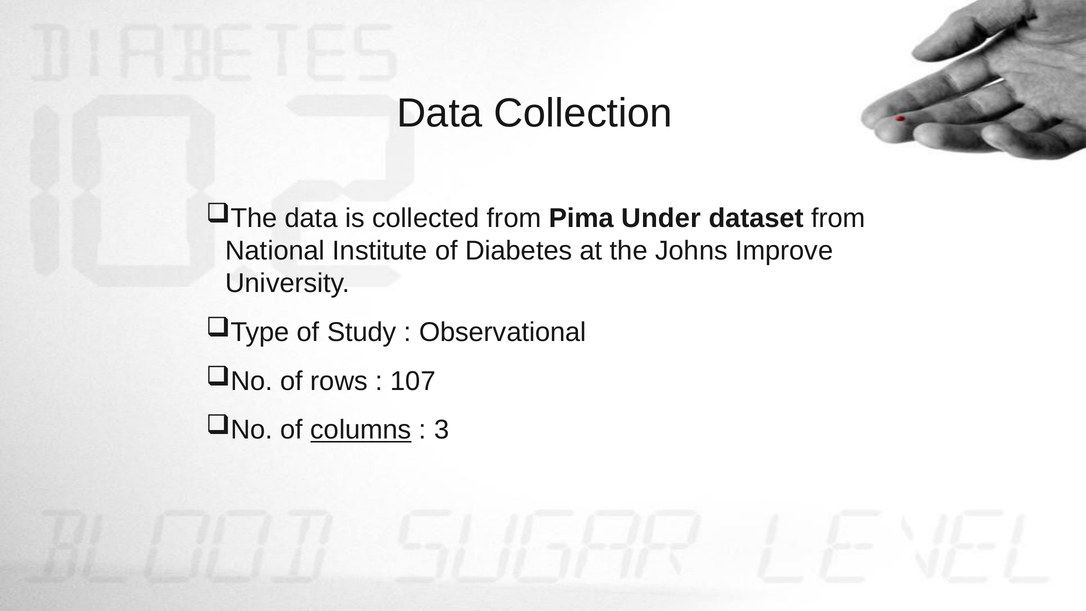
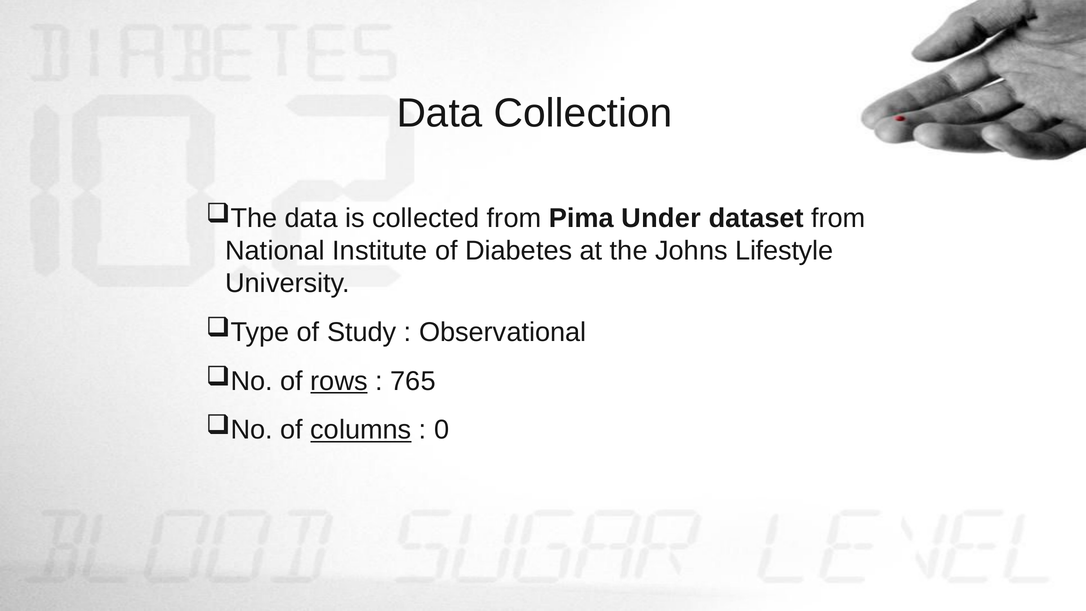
Improve: Improve -> Lifestyle
rows underline: none -> present
107: 107 -> 765
3: 3 -> 0
